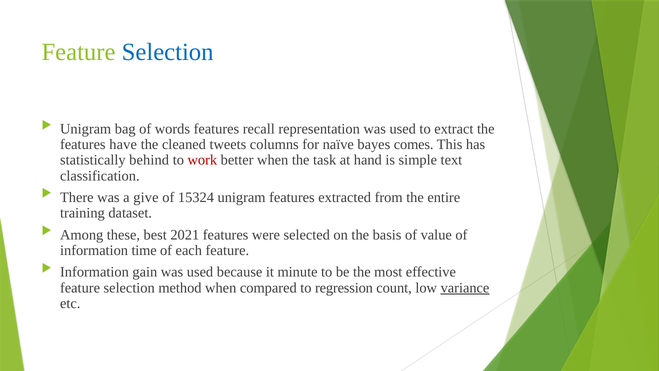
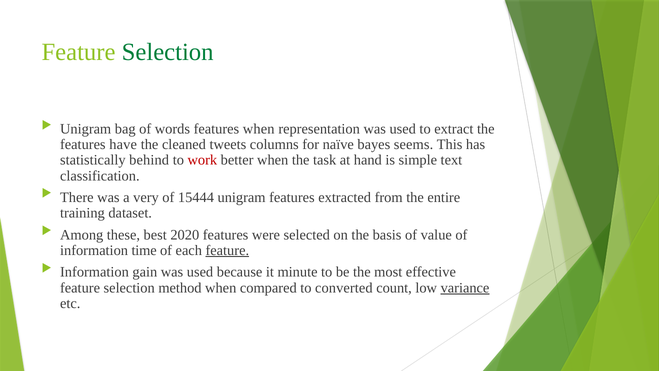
Selection at (168, 52) colour: blue -> green
features recall: recall -> when
comes: comes -> seems
give: give -> very
15324: 15324 -> 15444
2021: 2021 -> 2020
feature at (227, 250) underline: none -> present
regression: regression -> converted
